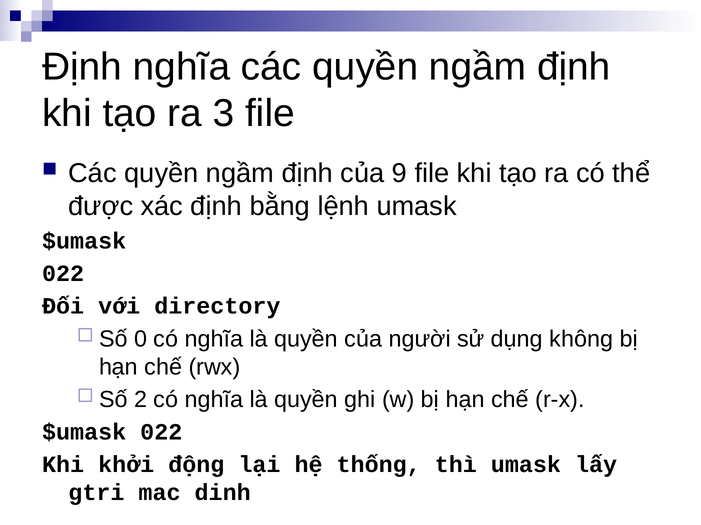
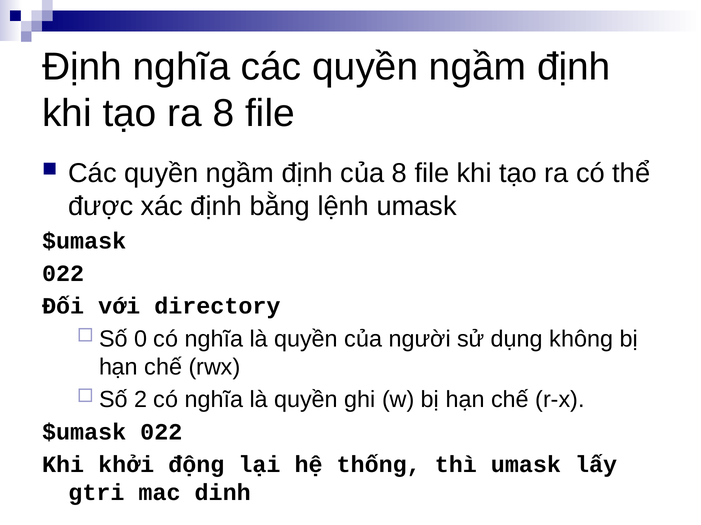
ra 3: 3 -> 8
của 9: 9 -> 8
